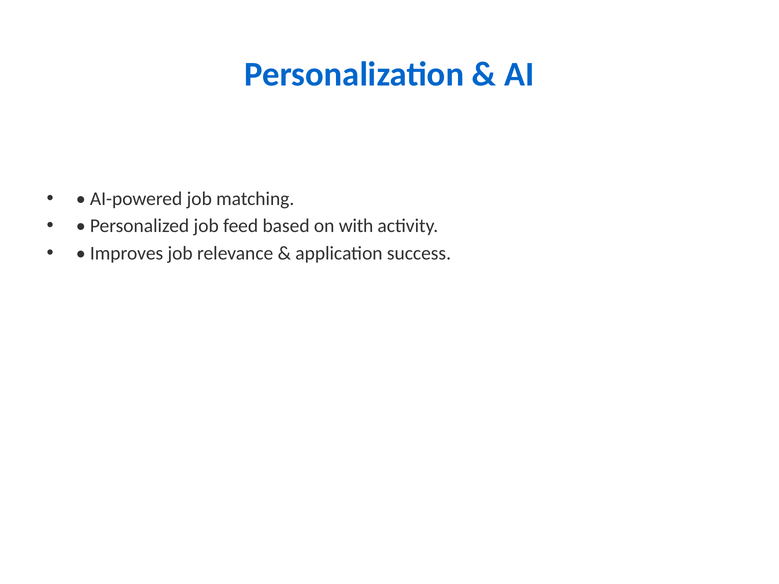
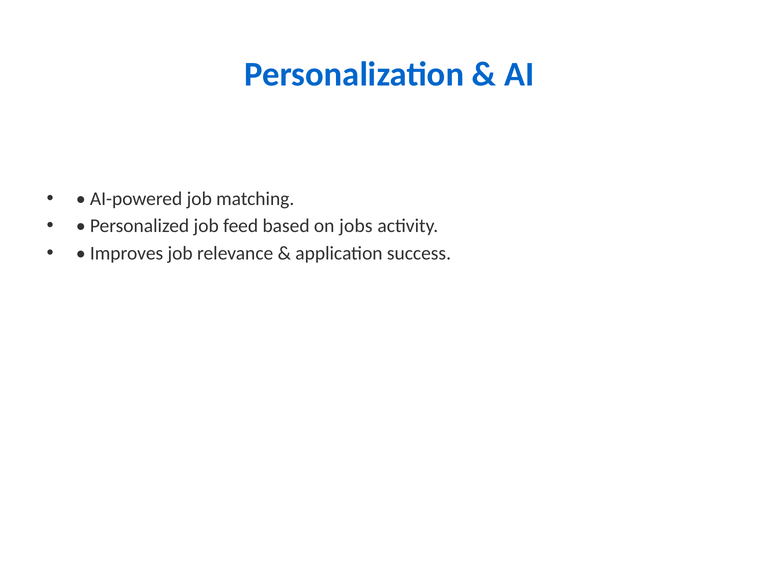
with: with -> jobs
